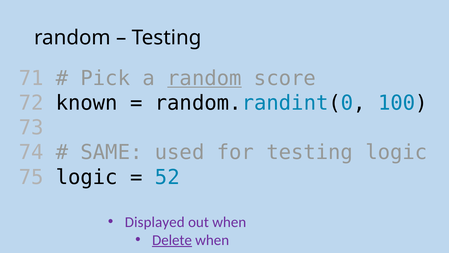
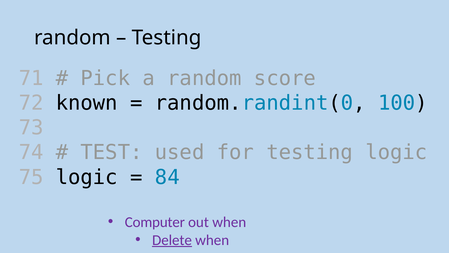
random at (204, 78) underline: present -> none
SAME: SAME -> TEST
52: 52 -> 84
Displayed: Displayed -> Computer
